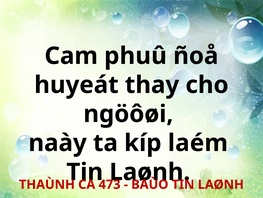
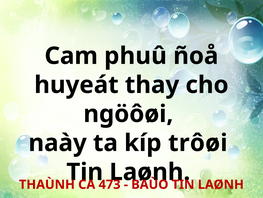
laém: laém -> trôøi
